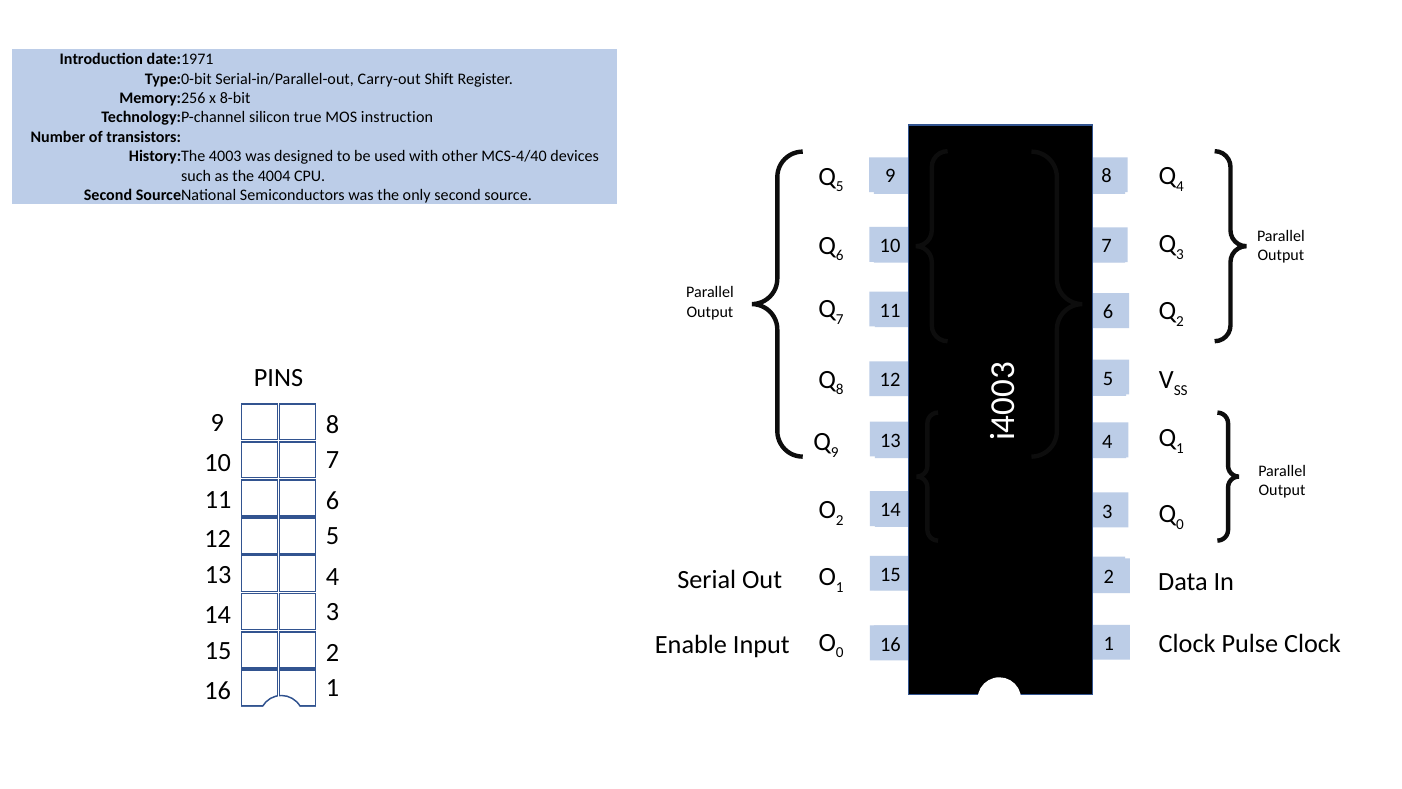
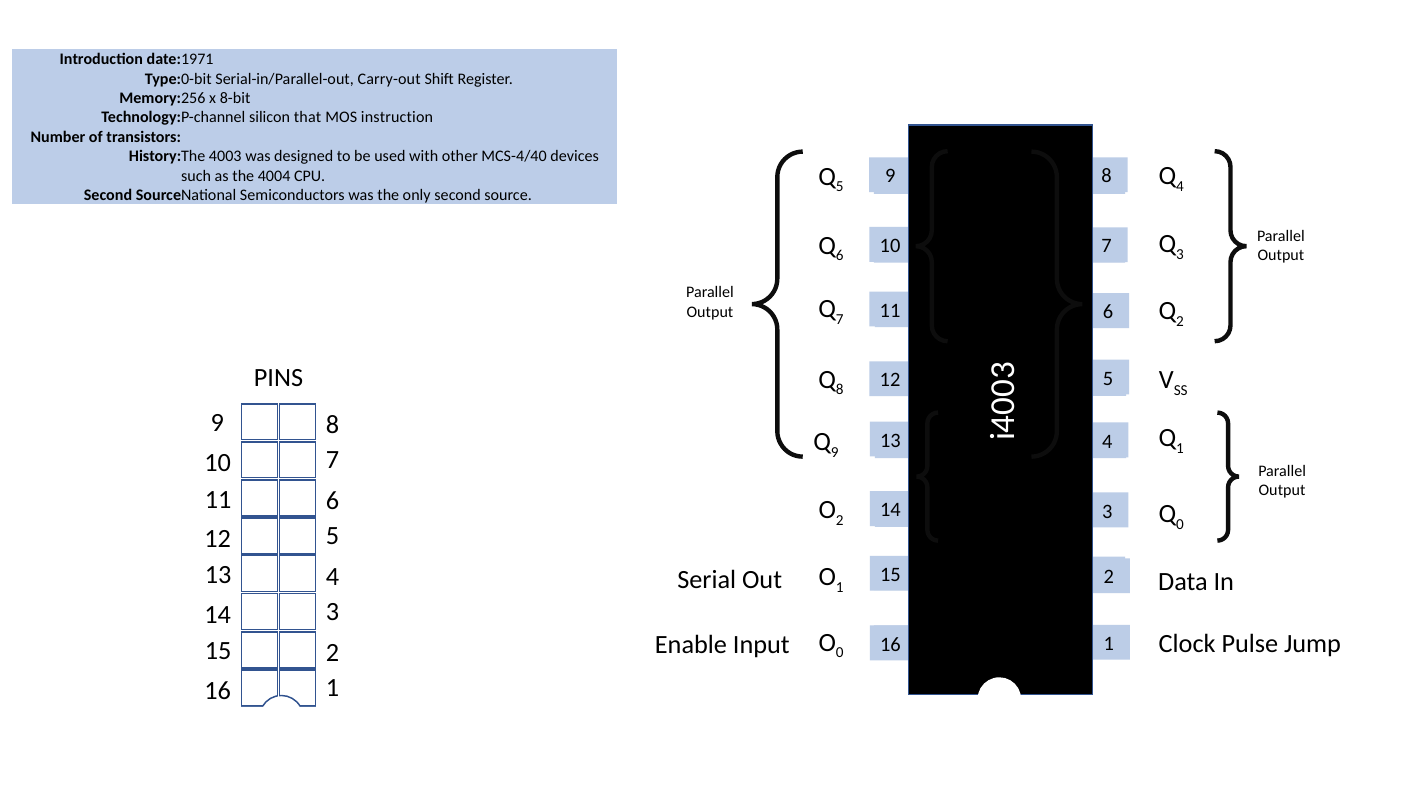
true: true -> that
Pulse Clock: Clock -> Jump
